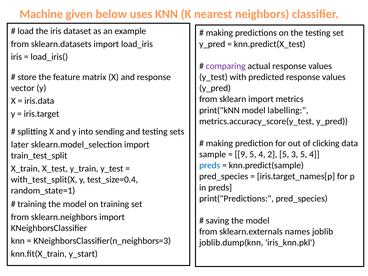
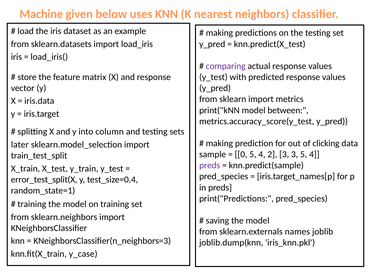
labelling: labelling -> between
sending: sending -> column
9: 9 -> 0
2 5: 5 -> 3
preds at (210, 165) colour: blue -> purple
with_test_split(X: with_test_split(X -> error_test_split(X
y_start: y_start -> y_case
